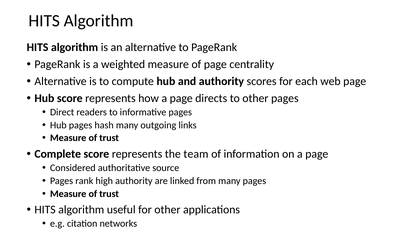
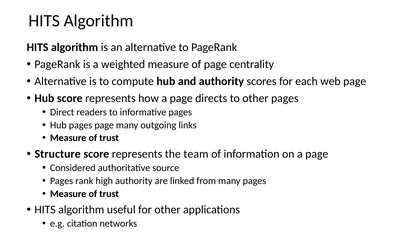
pages hash: hash -> page
Complete: Complete -> Structure
